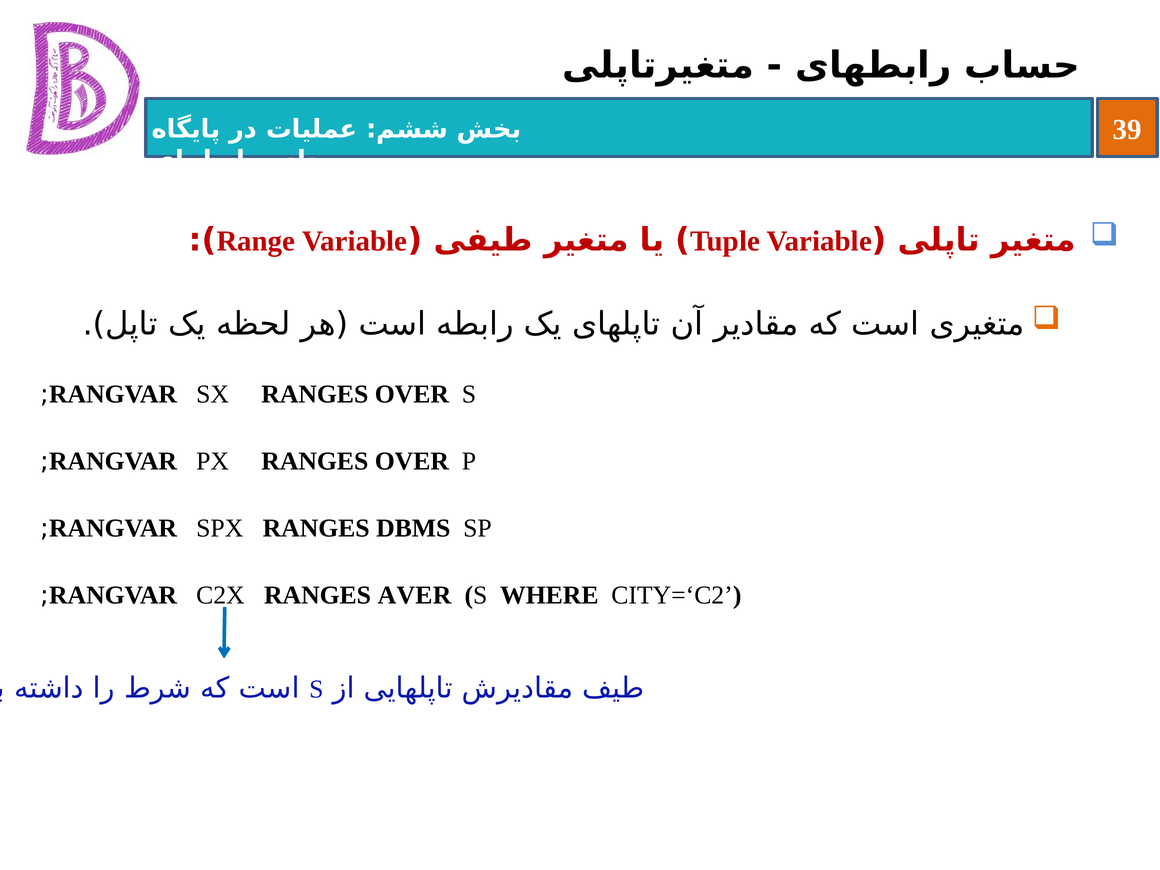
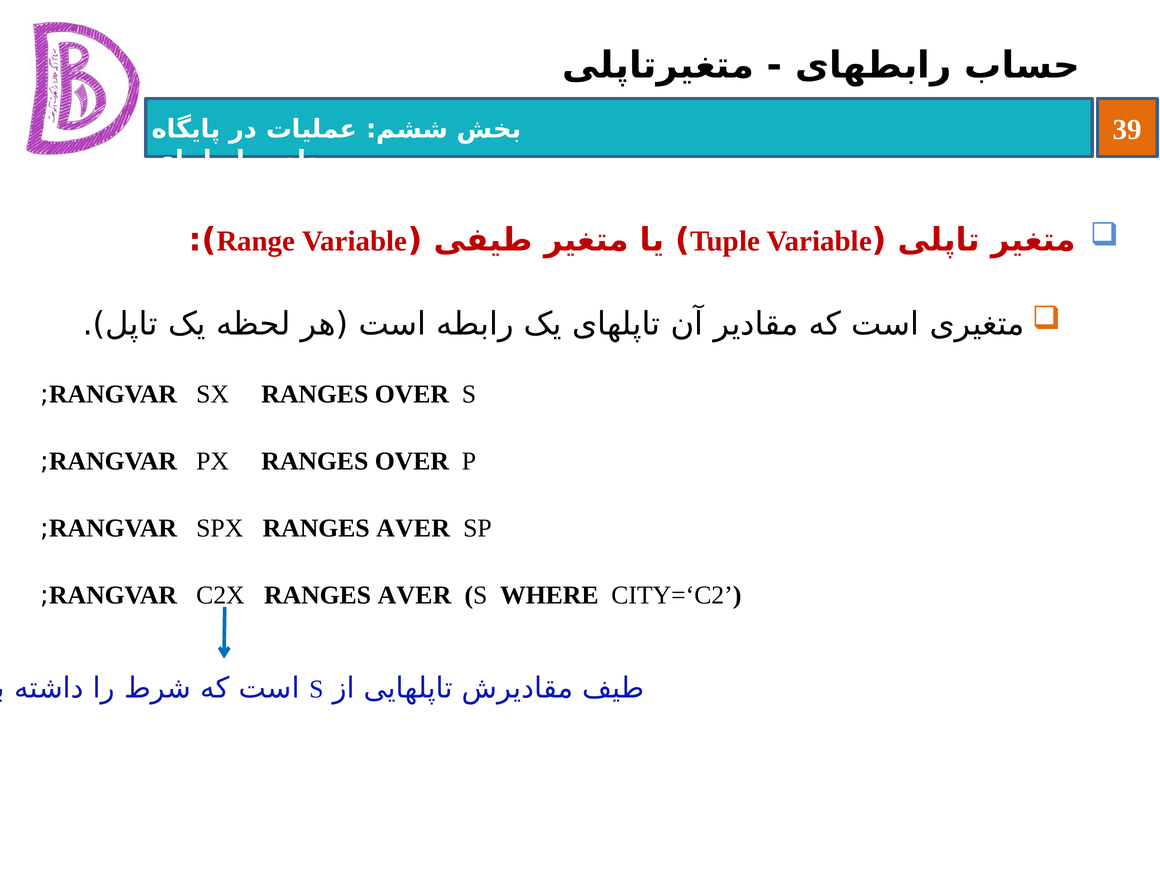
SPX RANGES DBMS: DBMS -> AVER
